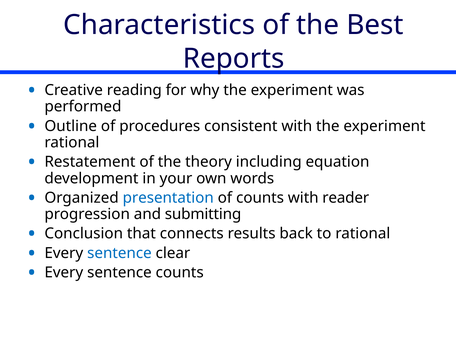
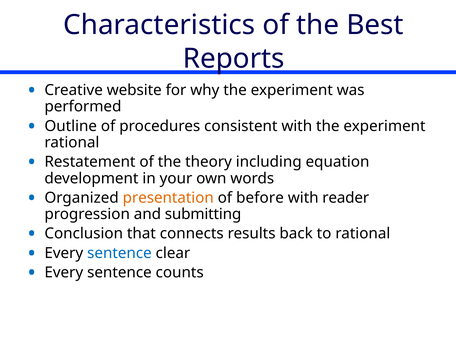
reading: reading -> website
presentation colour: blue -> orange
of counts: counts -> before
